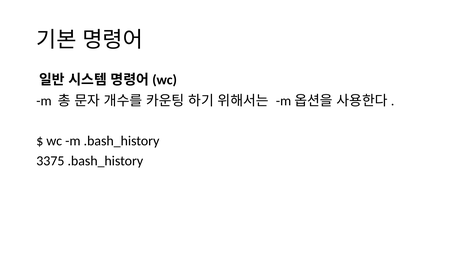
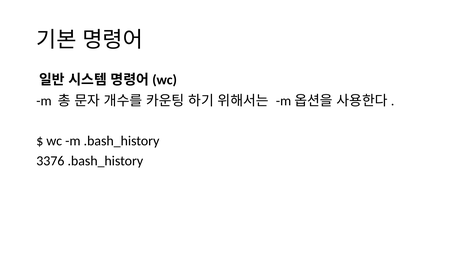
3375: 3375 -> 3376
